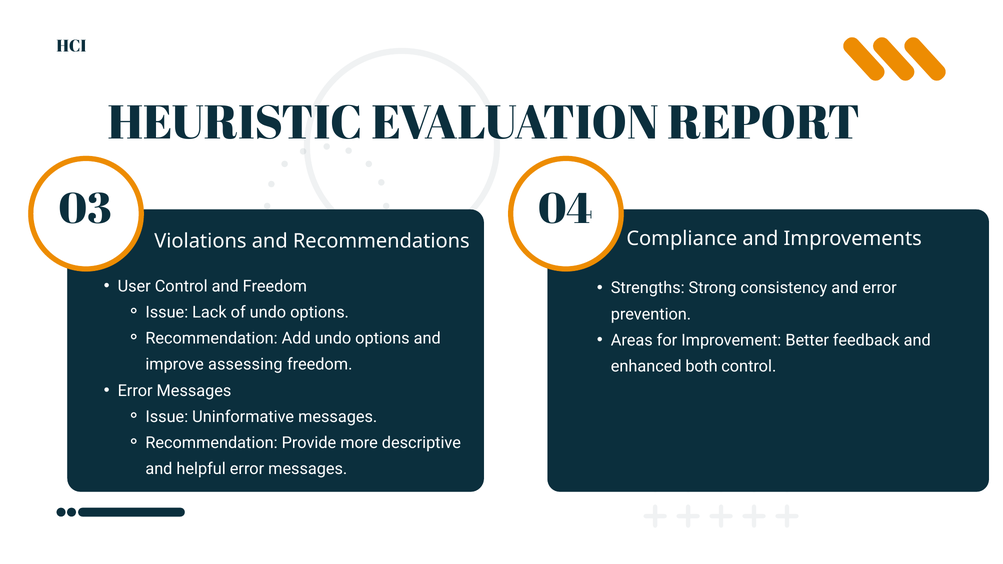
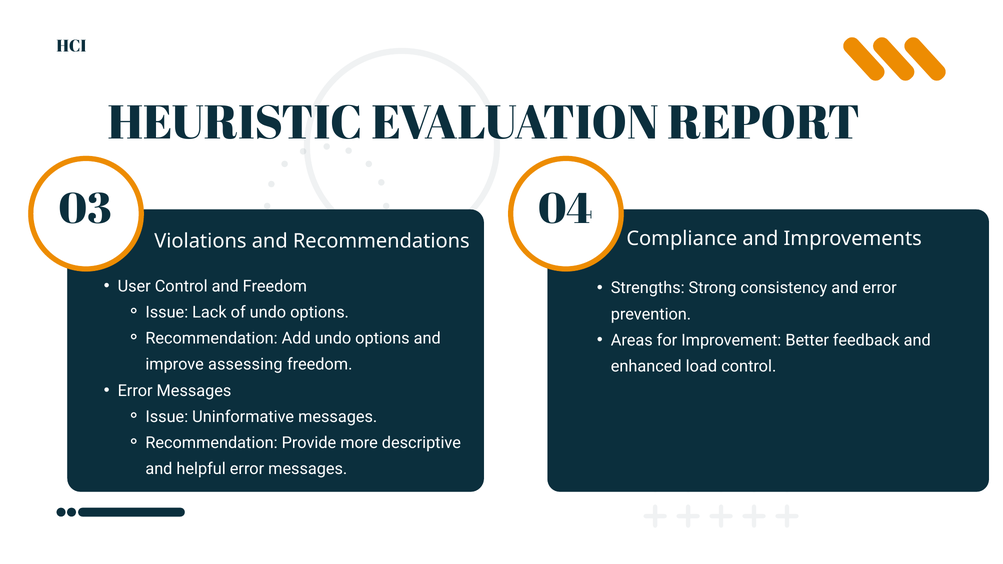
both: both -> load
